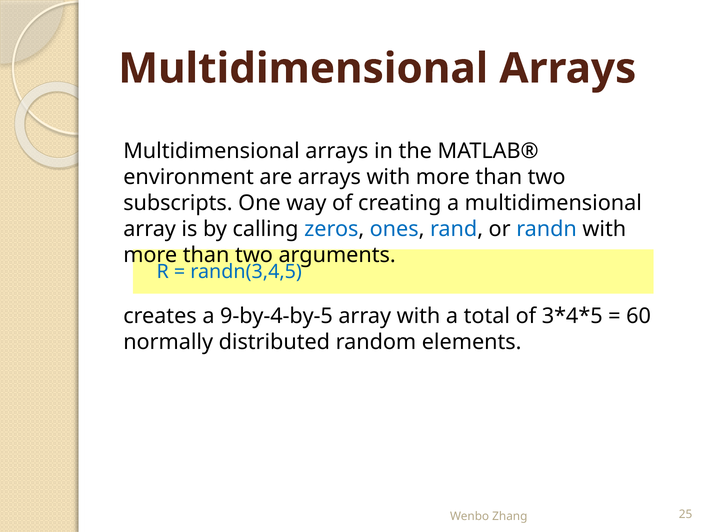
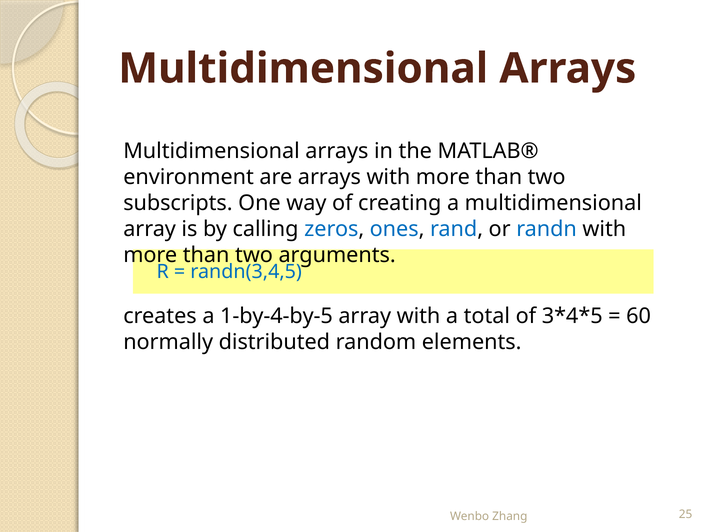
9-by-4-by-5: 9-by-4-by-5 -> 1-by-4-by-5
